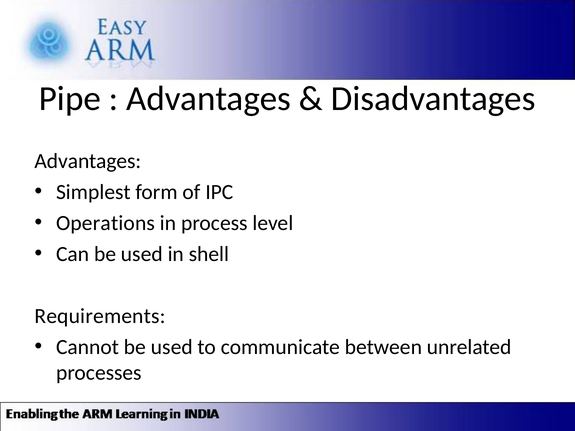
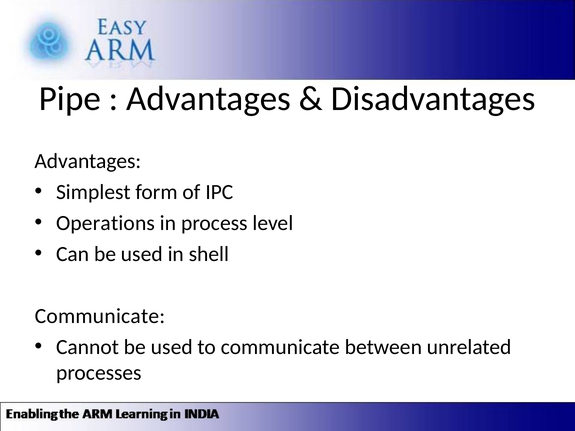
Requirements at (100, 316): Requirements -> Communicate
